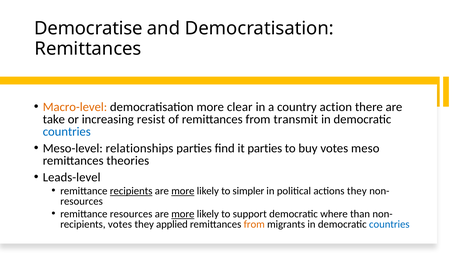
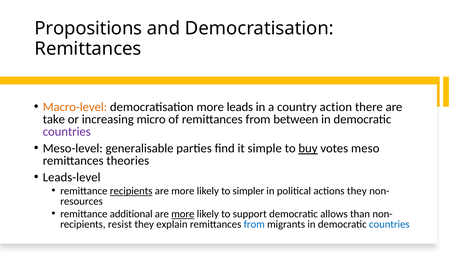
Democratise: Democratise -> Propositions
clear: clear -> leads
resist: resist -> micro
transmit: transmit -> between
countries at (67, 132) colour: blue -> purple
relationships: relationships -> generalisable
it parties: parties -> simple
buy underline: none -> present
more at (183, 191) underline: present -> none
remittance resources: resources -> additional
where: where -> allows
recipients votes: votes -> resist
applied: applied -> explain
from at (254, 225) colour: orange -> blue
